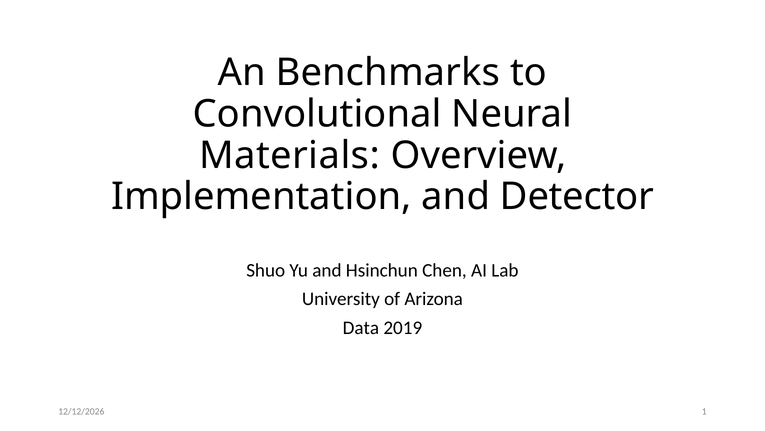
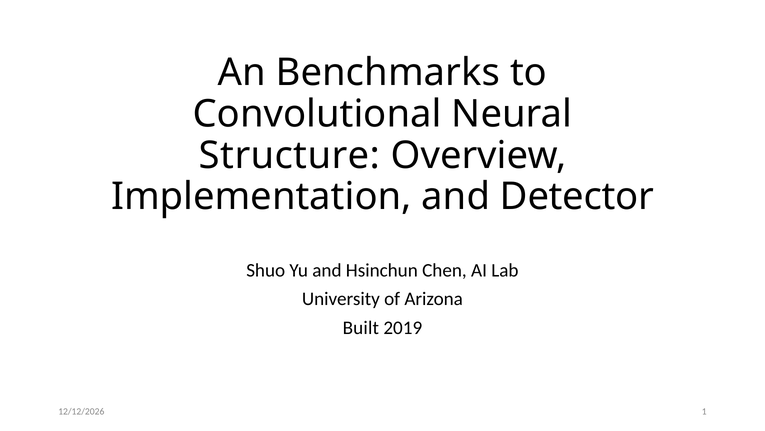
Materials: Materials -> Structure
Data: Data -> Built
